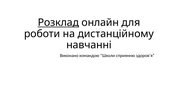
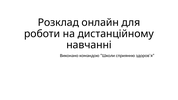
Розклад underline: present -> none
